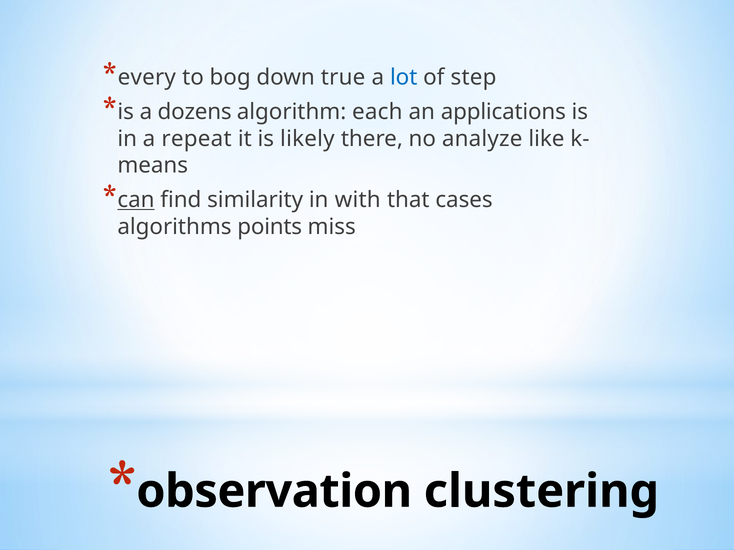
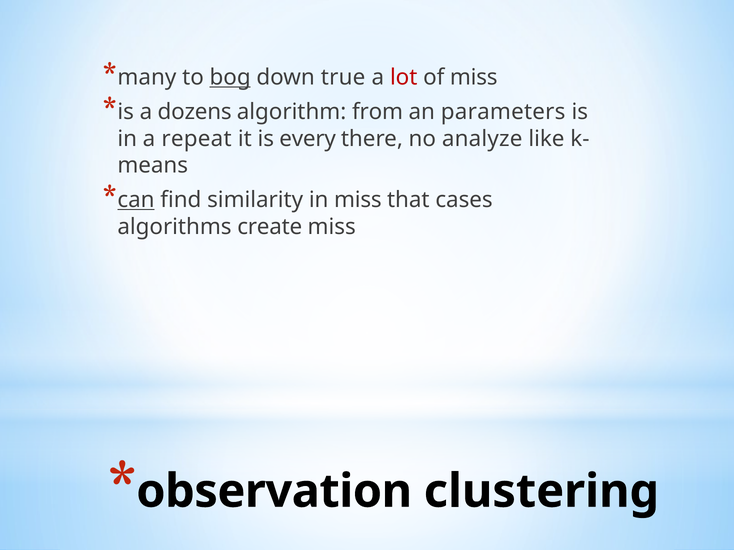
every: every -> many
bog underline: none -> present
lot colour: blue -> red
of step: step -> miss
each: each -> from
applications: applications -> parameters
likely: likely -> every
in with: with -> miss
points: points -> create
